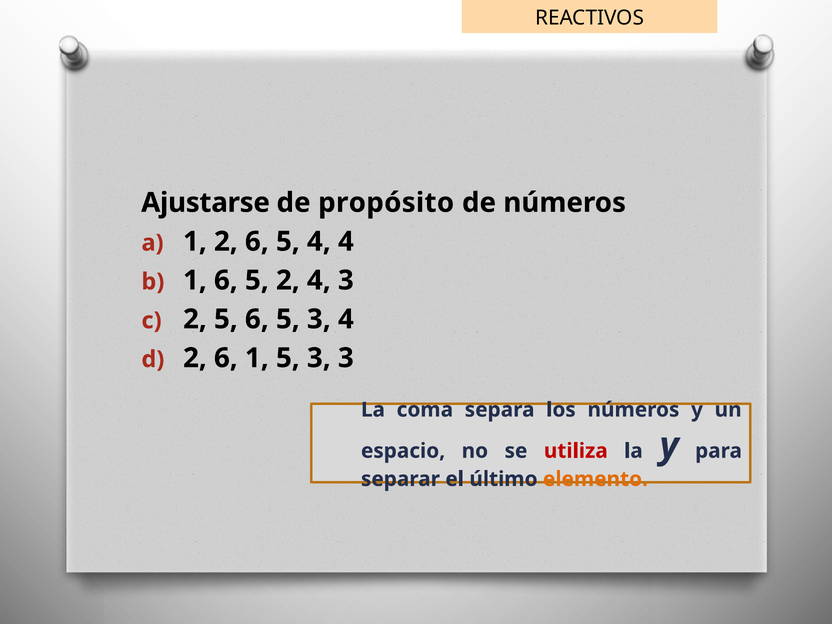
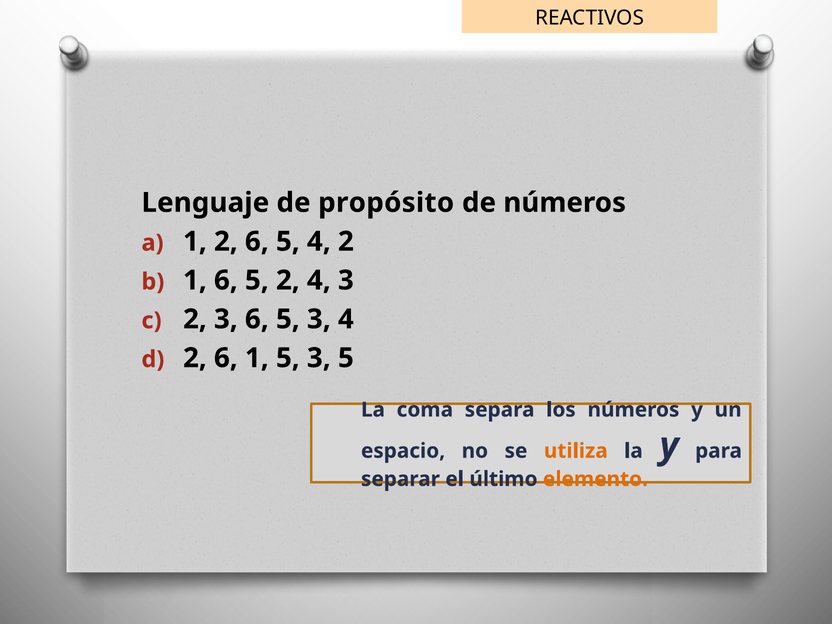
Ajustarse: Ajustarse -> Lenguaje
4 4: 4 -> 2
2 5: 5 -> 3
3 3: 3 -> 5
utiliza colour: red -> orange
